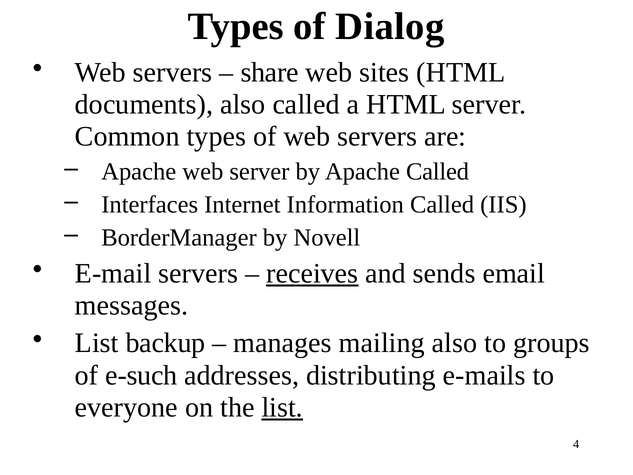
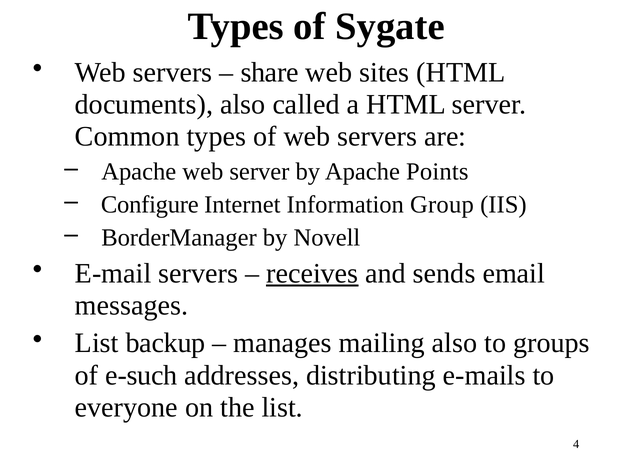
Dialog: Dialog -> Sygate
Apache Called: Called -> Points
Interfaces: Interfaces -> Configure
Information Called: Called -> Group
list at (282, 407) underline: present -> none
